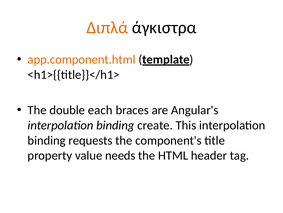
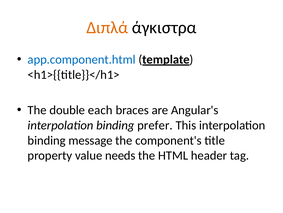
app.component.html colour: orange -> blue
create: create -> prefer
requests: requests -> message
